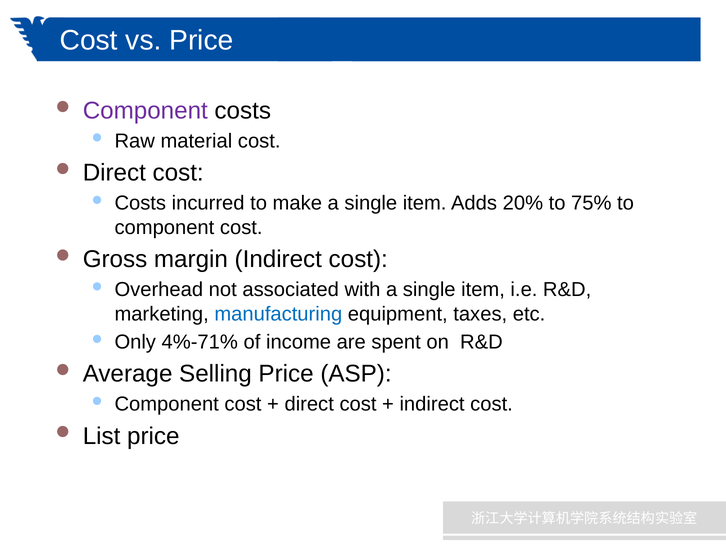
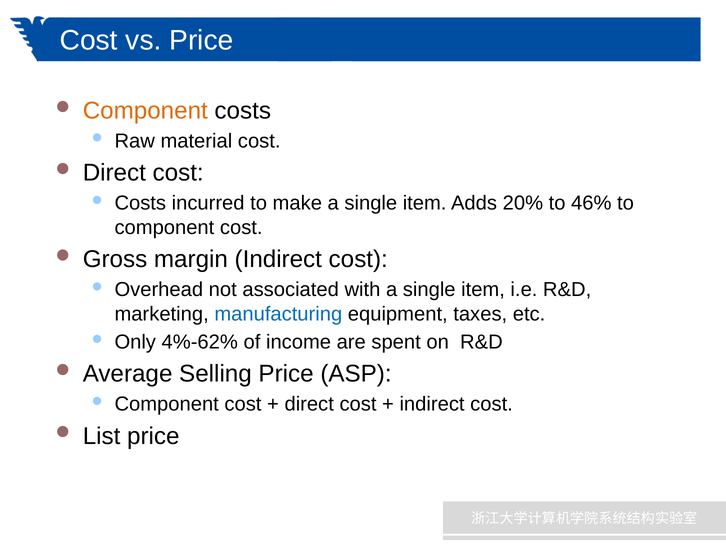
Component at (145, 111) colour: purple -> orange
75%: 75% -> 46%
4%-71%: 4%-71% -> 4%-62%
